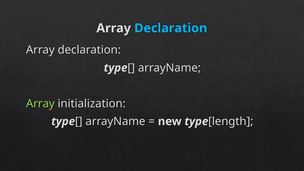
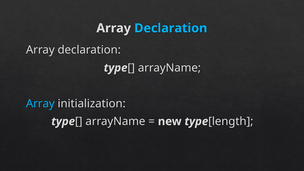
Array at (40, 104) colour: light green -> light blue
